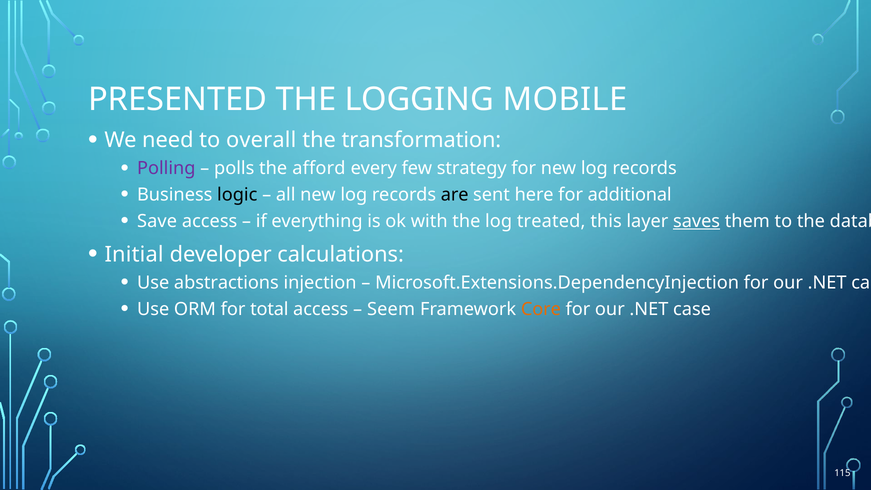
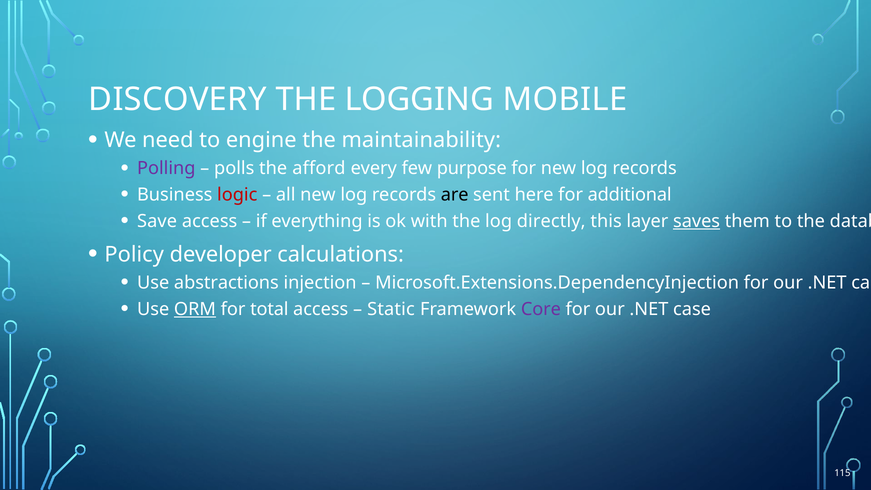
PRESENTED: PRESENTED -> DISCOVERY
overall: overall -> engine
transformation: transformation -> maintainability
strategy: strategy -> purpose
logic colour: black -> red
treated: treated -> directly
Initial: Initial -> Policy
ORM underline: none -> present
Seem: Seem -> Static
Core colour: orange -> purple
